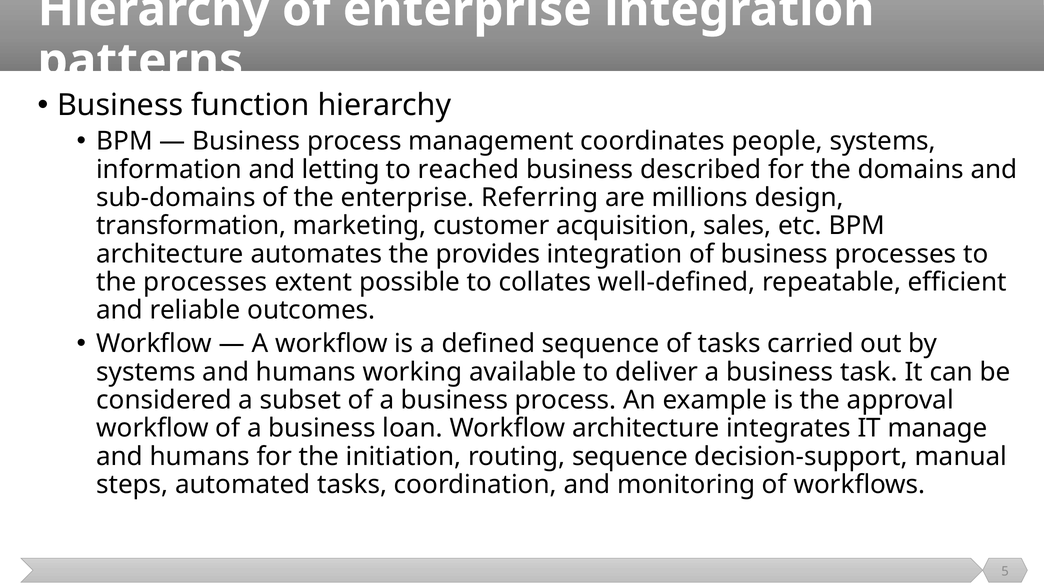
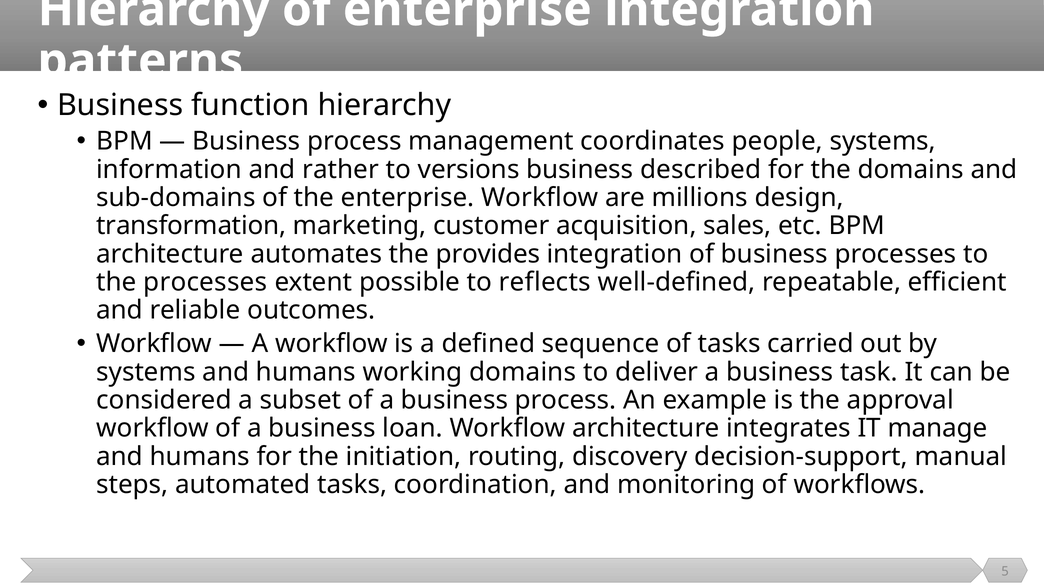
letting: letting -> rather
reached: reached -> versions
enterprise Referring: Referring -> Workflow
collates: collates -> reflects
working available: available -> domains
routing sequence: sequence -> discovery
